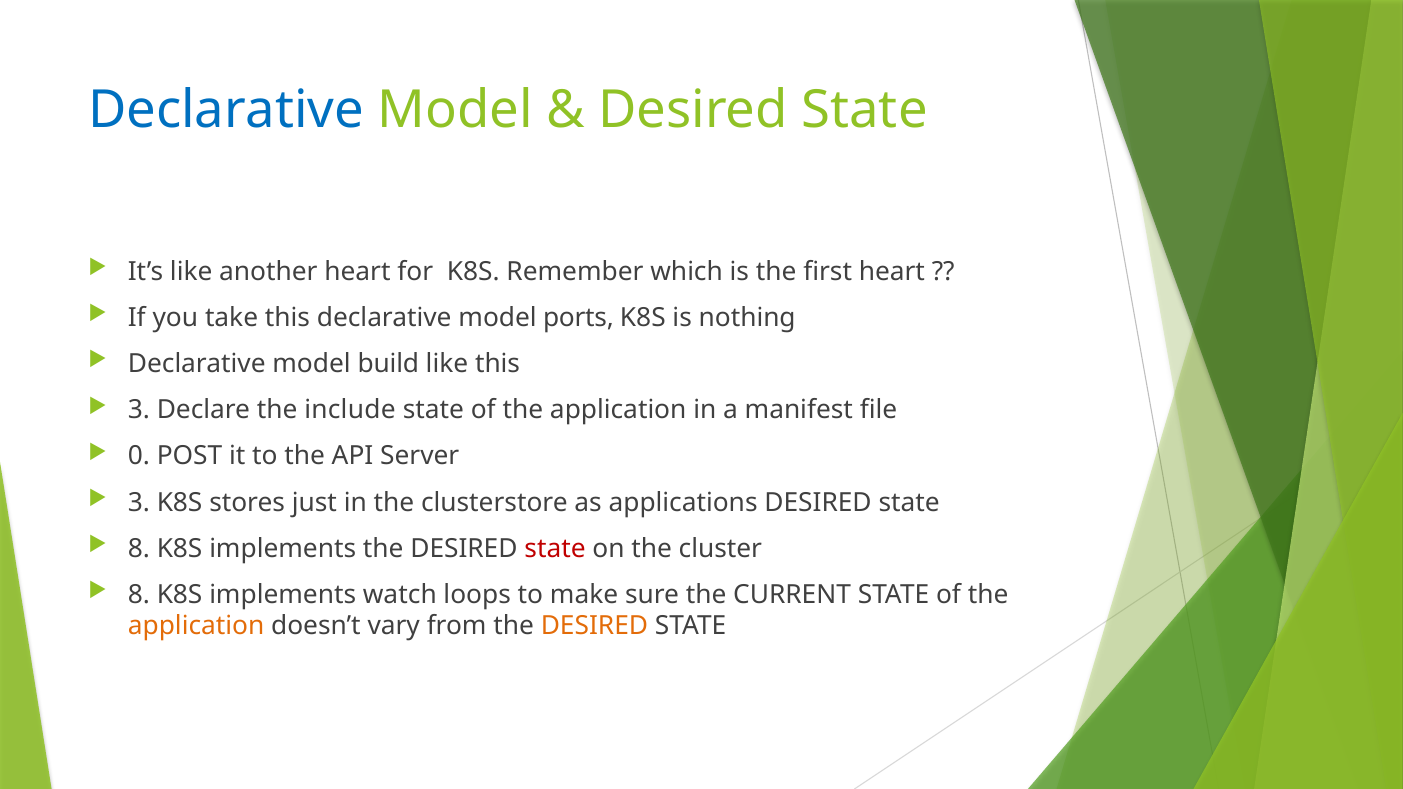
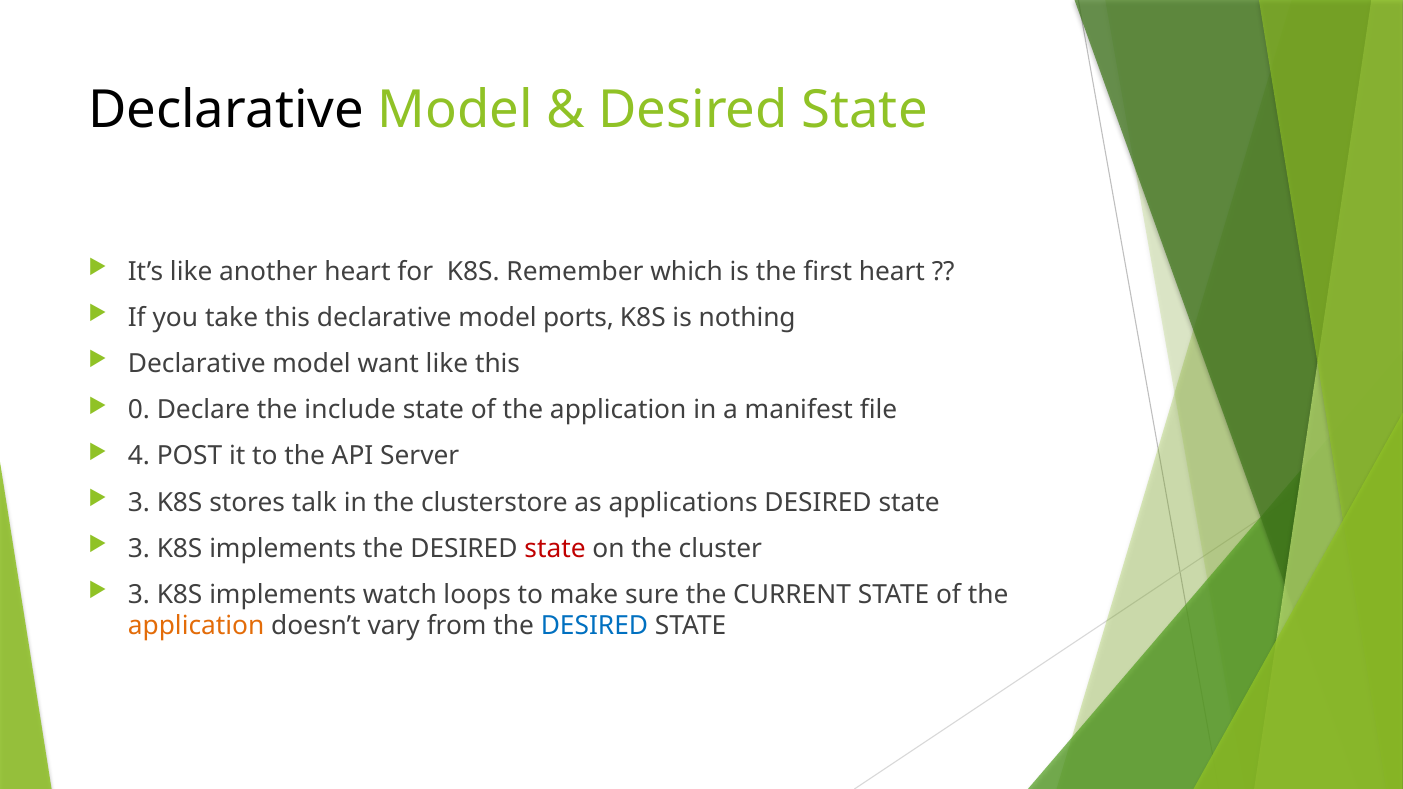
Declarative at (226, 111) colour: blue -> black
build: build -> want
3 at (139, 410): 3 -> 0
0: 0 -> 4
just: just -> talk
8 at (139, 549): 8 -> 3
8 at (139, 595): 8 -> 3
DESIRED at (594, 626) colour: orange -> blue
